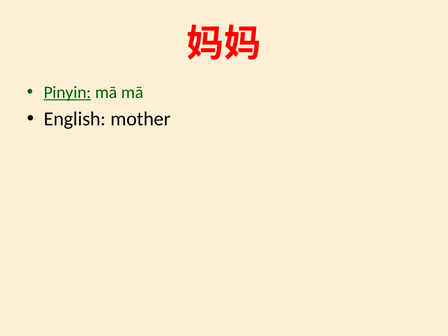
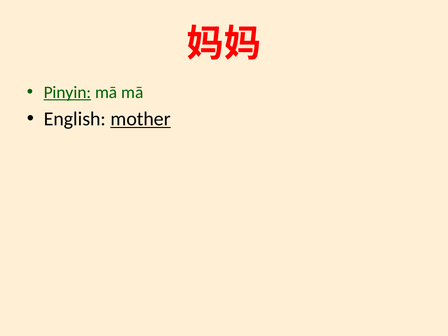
mother underline: none -> present
